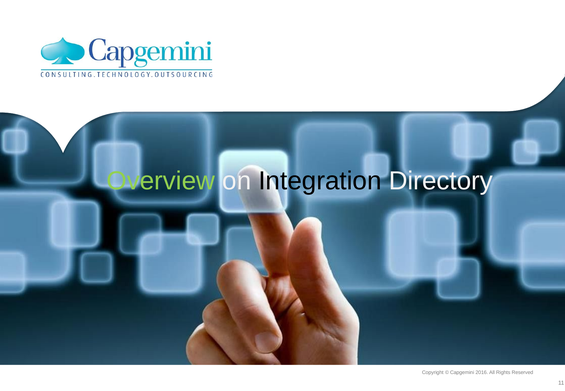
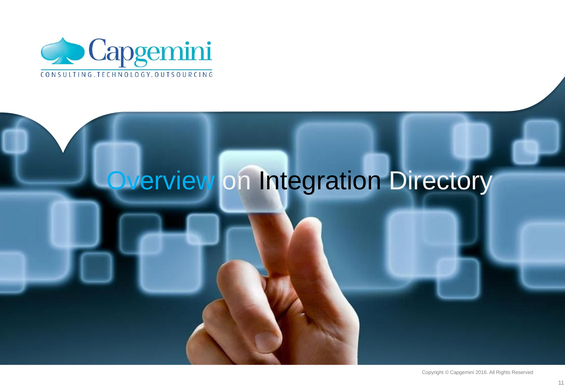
Overview colour: light green -> light blue
